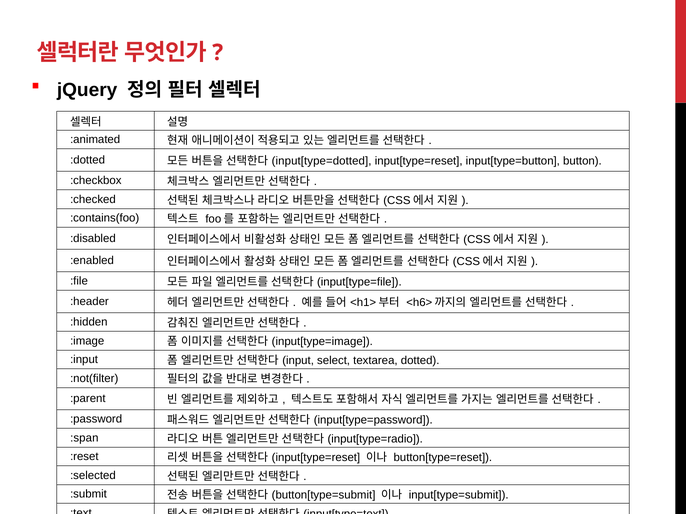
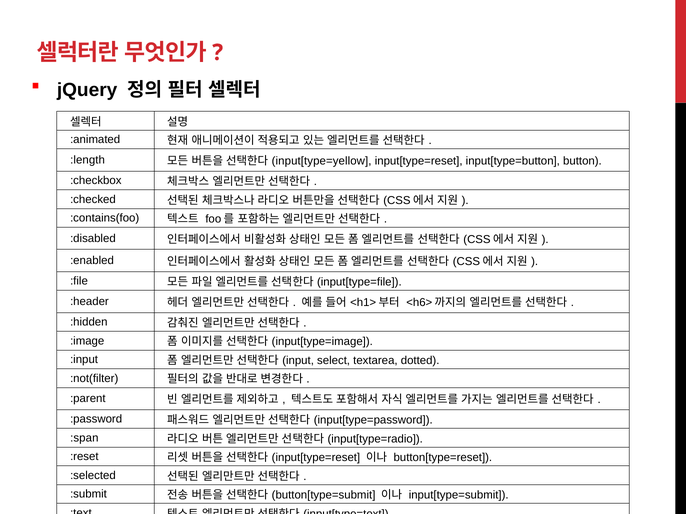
:dotted: :dotted -> :length
input[type=dotted: input[type=dotted -> input[type=yellow
